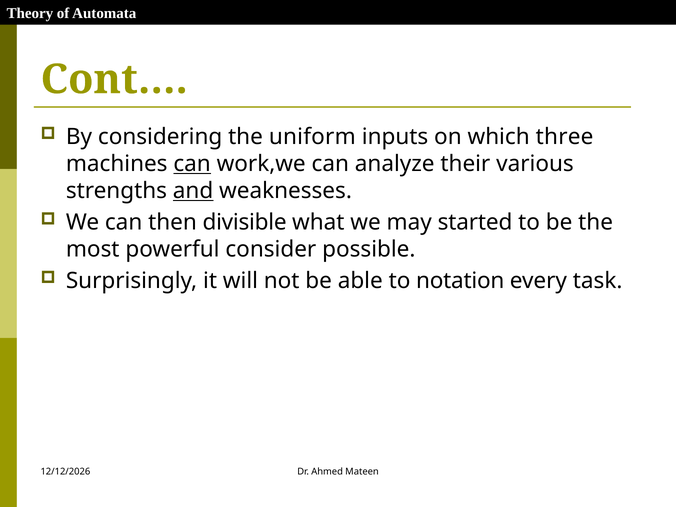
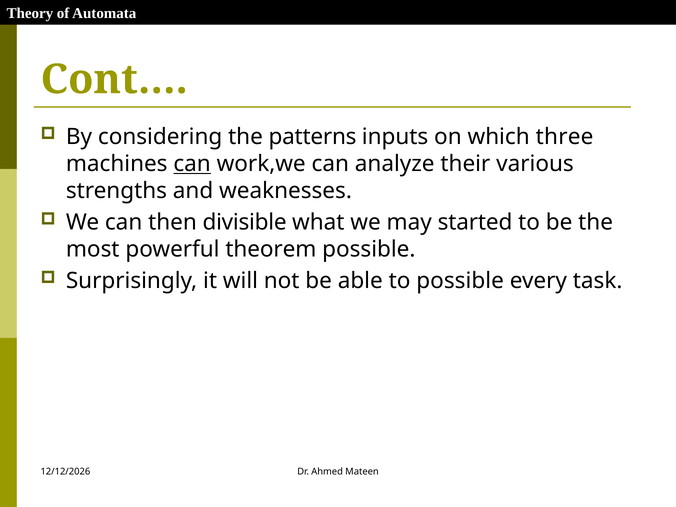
uniform: uniform -> patterns
and underline: present -> none
consider: consider -> theorem
to notation: notation -> possible
